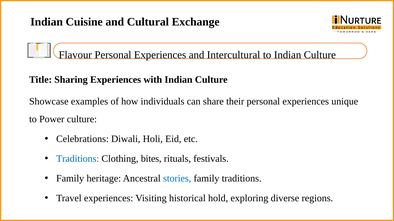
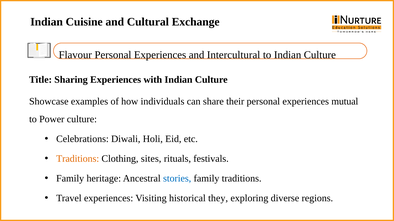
unique: unique -> mutual
Traditions at (78, 159) colour: blue -> orange
bites: bites -> sites
hold: hold -> they
